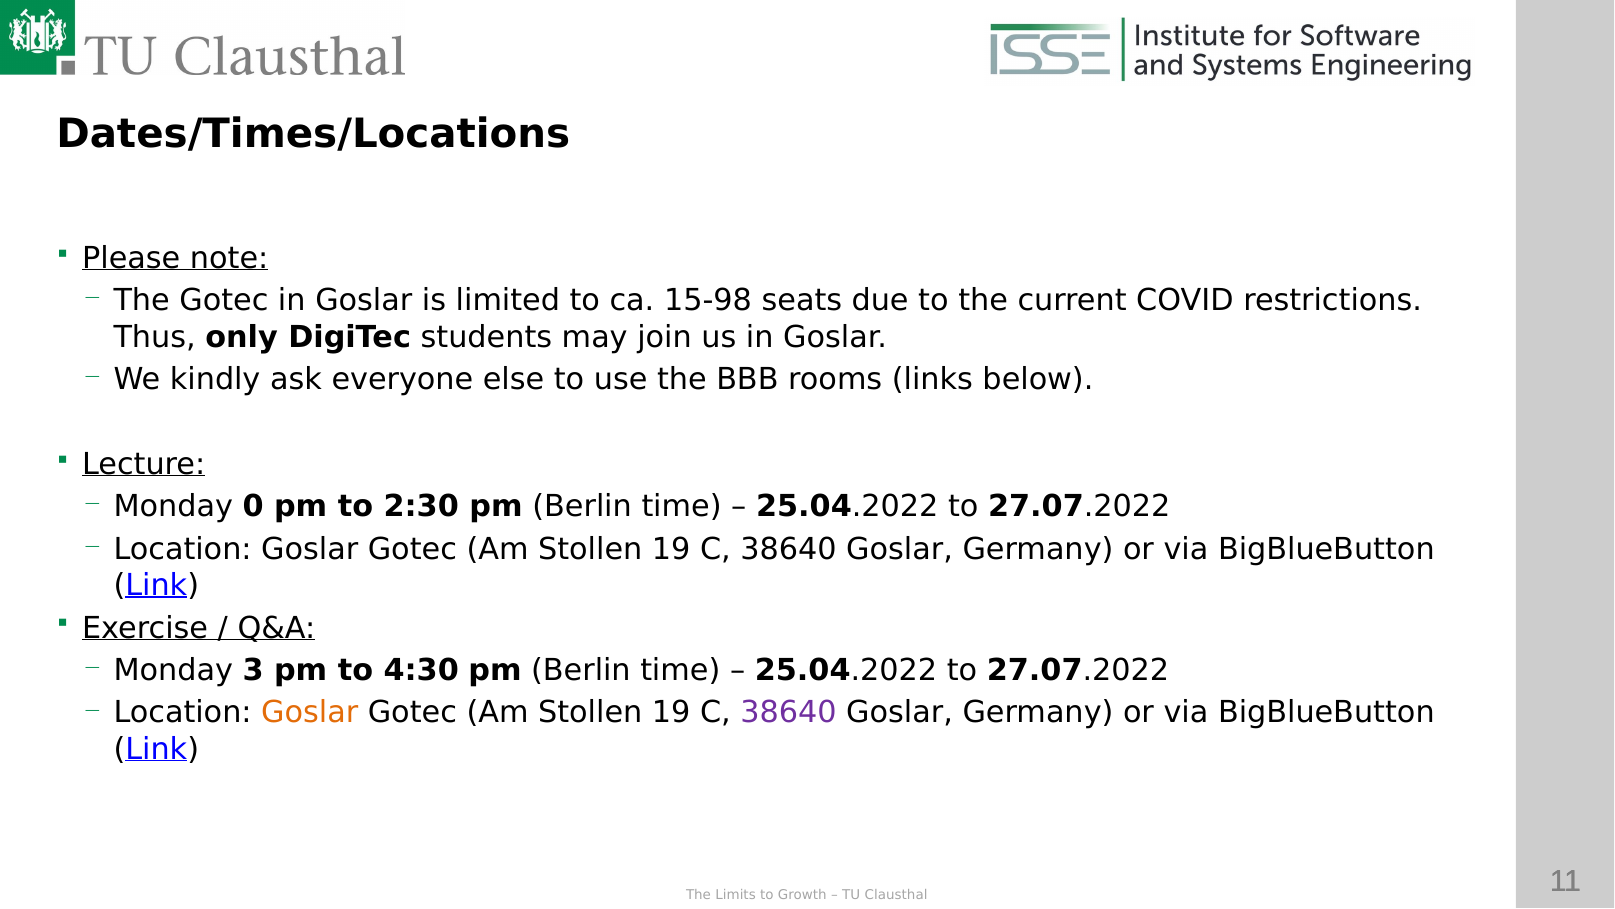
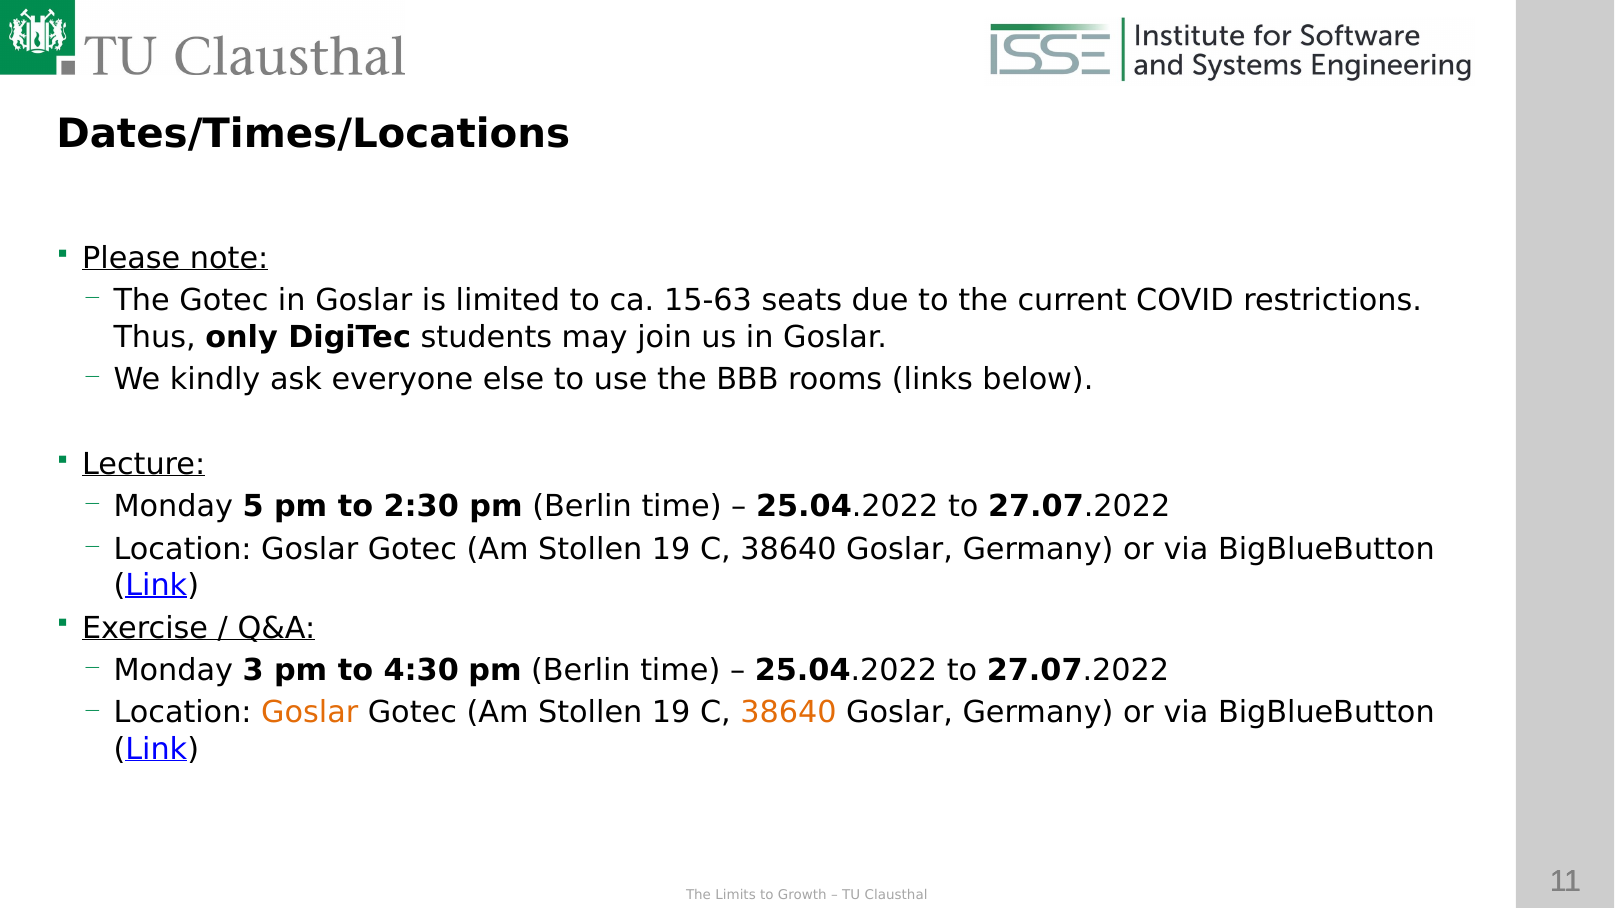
15-98: 15-98 -> 15-63
0: 0 -> 5
38640 at (788, 712) colour: purple -> orange
